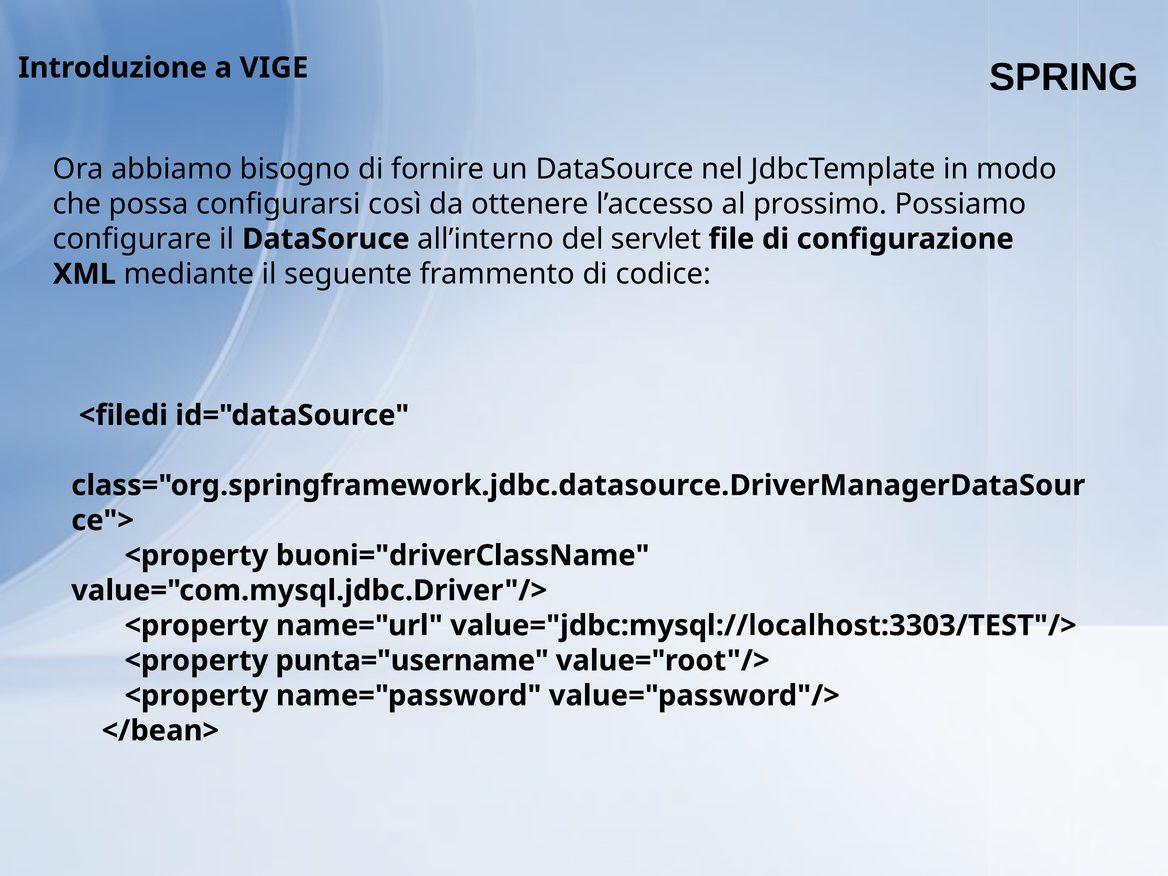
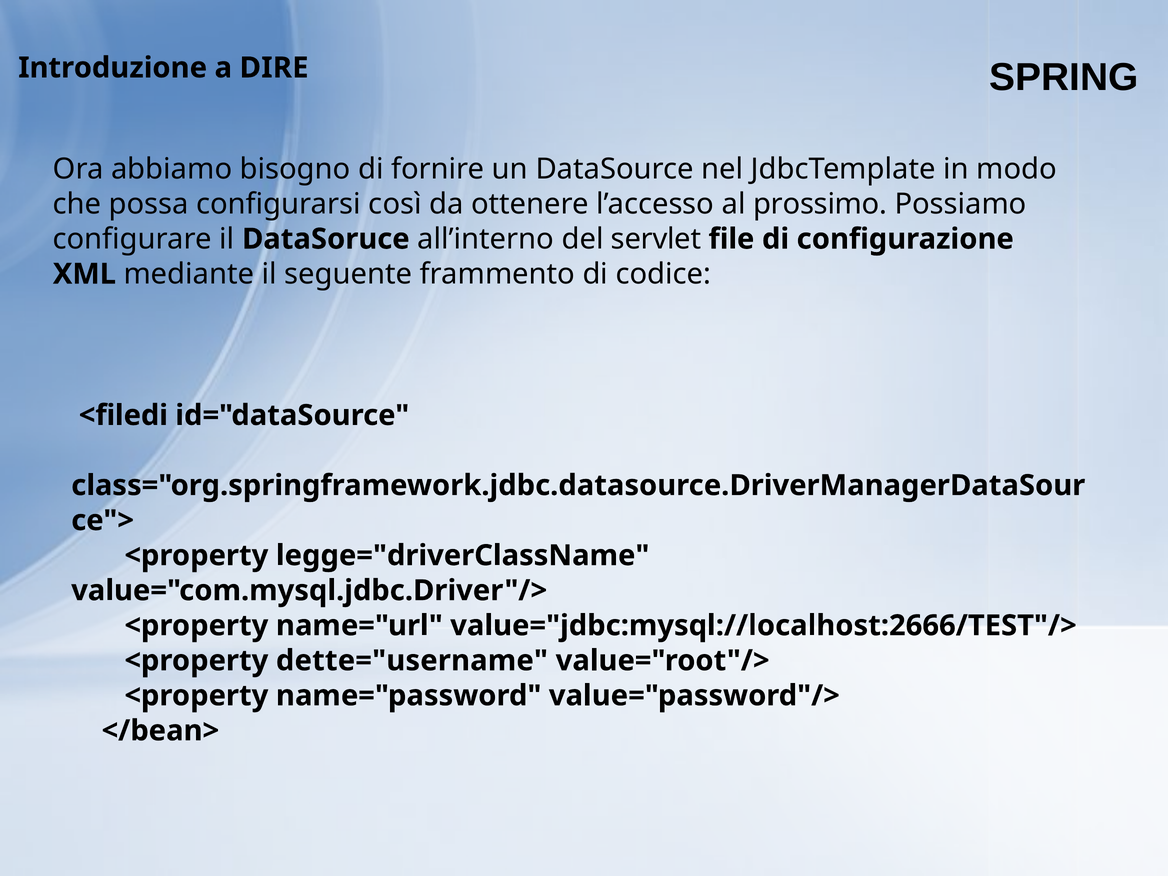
VIGE: VIGE -> DIRE
buoni="driverClassName: buoni="driverClassName -> legge="driverClassName
value="jdbc:mysql://localhost:3303/TEST"/>: value="jdbc:mysql://localhost:3303/TEST"/> -> value="jdbc:mysql://localhost:2666/TEST"/>
punta="username: punta="username -> dette="username
